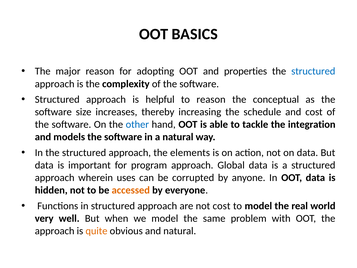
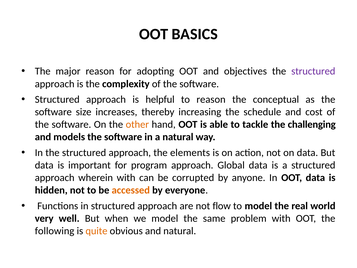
properties: properties -> objectives
structured at (313, 71) colour: blue -> purple
other colour: blue -> orange
integration: integration -> challenging
wherein uses: uses -> with
not cost: cost -> flow
approach at (55, 231): approach -> following
